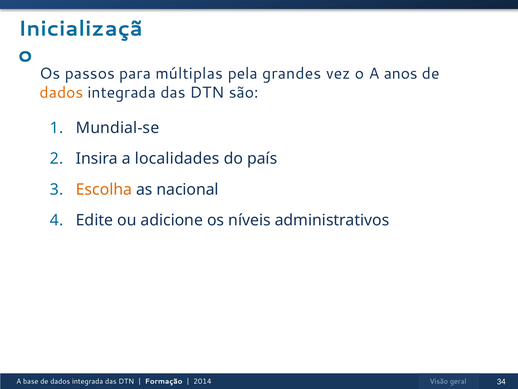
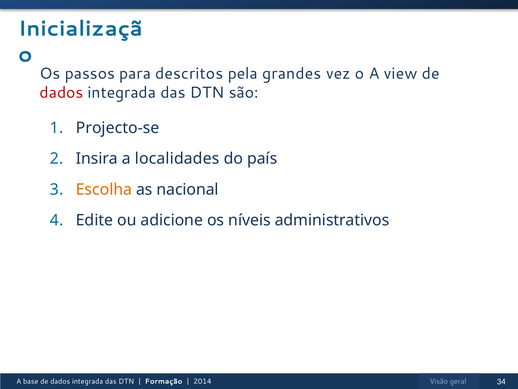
múltiplas: múltiplas -> descritos
anos: anos -> view
dados at (62, 93) colour: orange -> red
Mundial-se: Mundial-se -> Projecto-se
